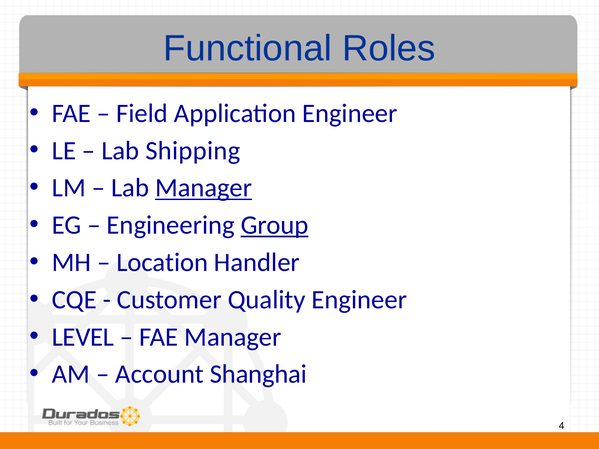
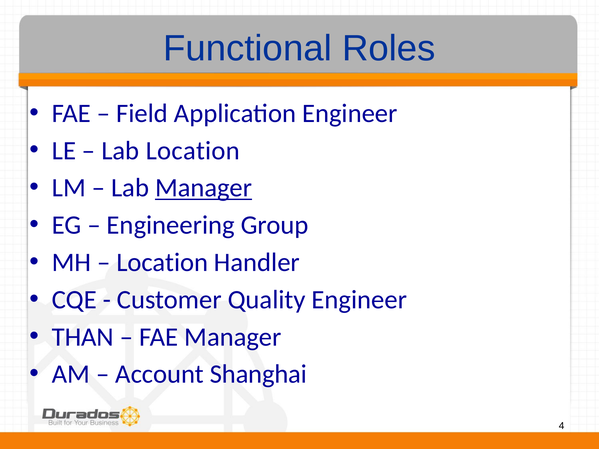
Lab Shipping: Shipping -> Location
Group underline: present -> none
LEVEL: LEVEL -> THAN
